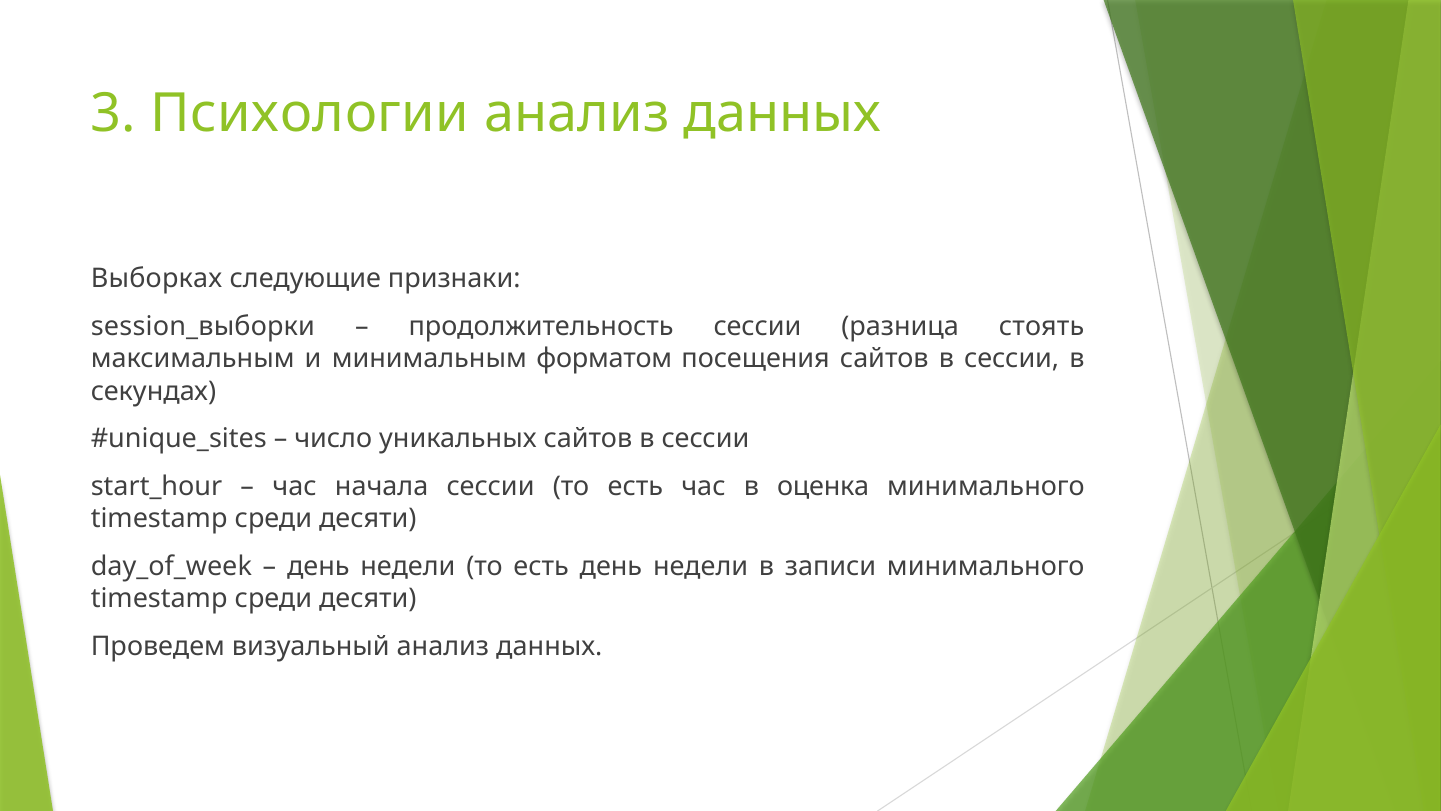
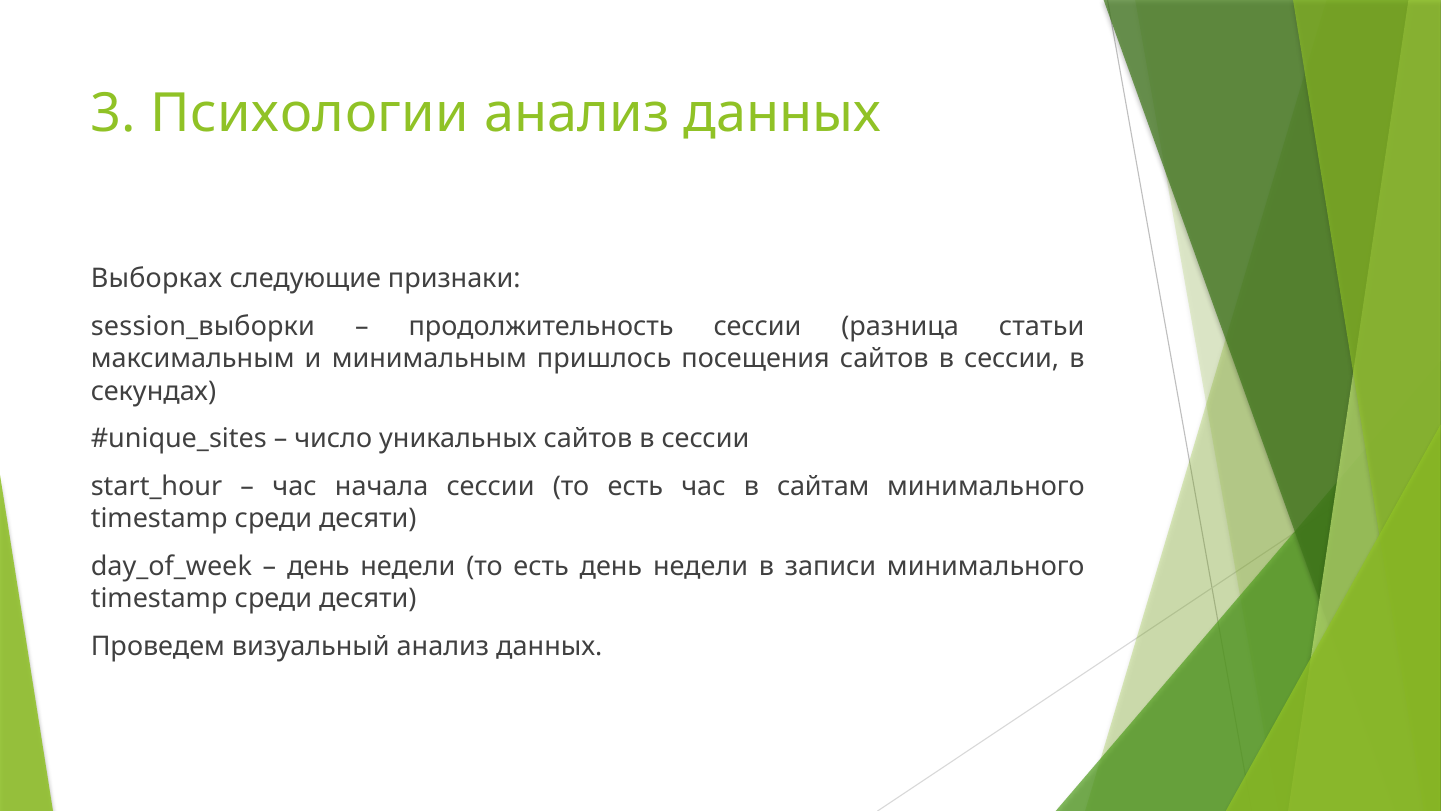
стоять: стоять -> статьи
форматом: форматом -> пришлось
оценка: оценка -> сайтам
